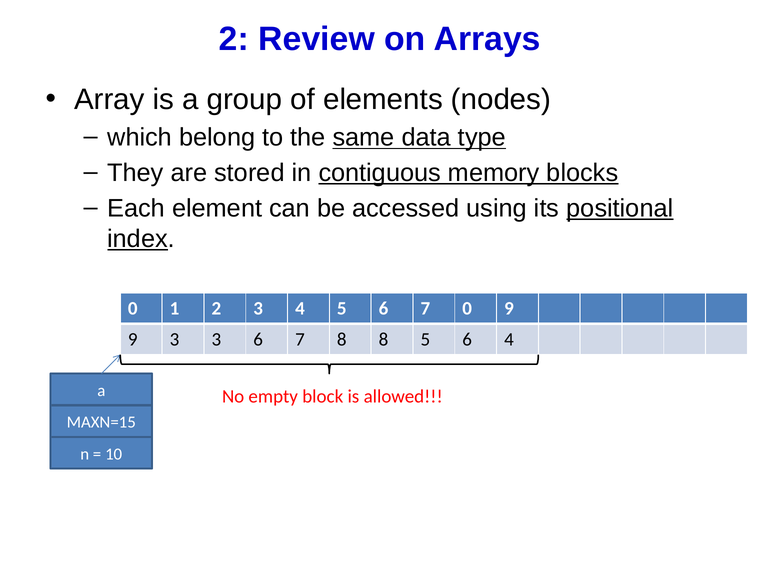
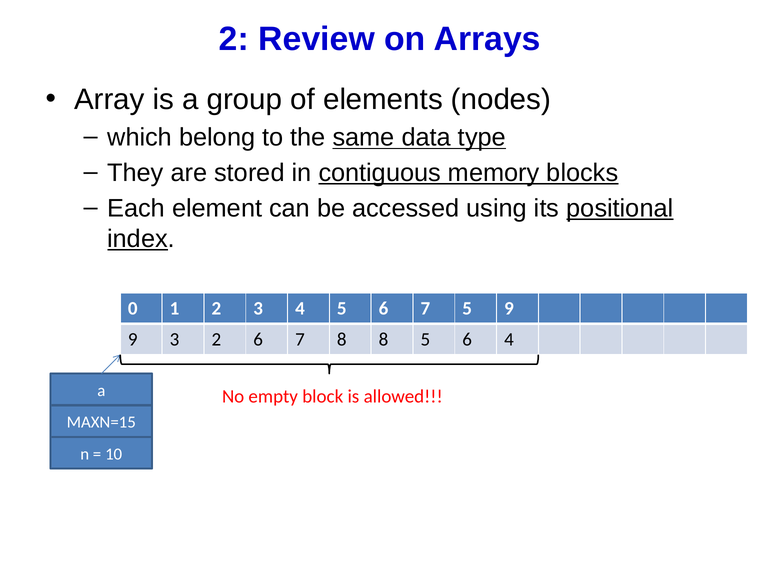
7 0: 0 -> 5
3 3: 3 -> 2
